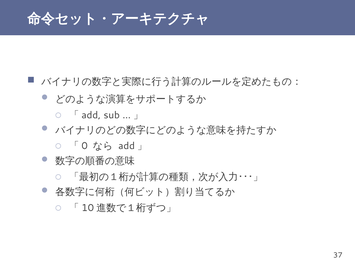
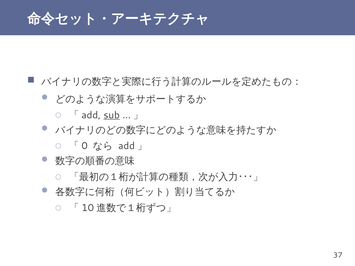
sub underline: none -> present
